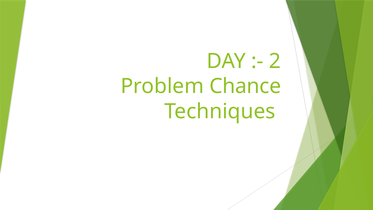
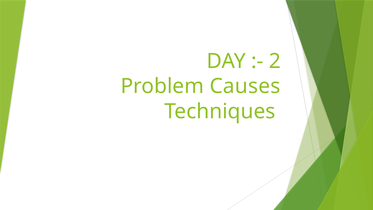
Chance: Chance -> Causes
